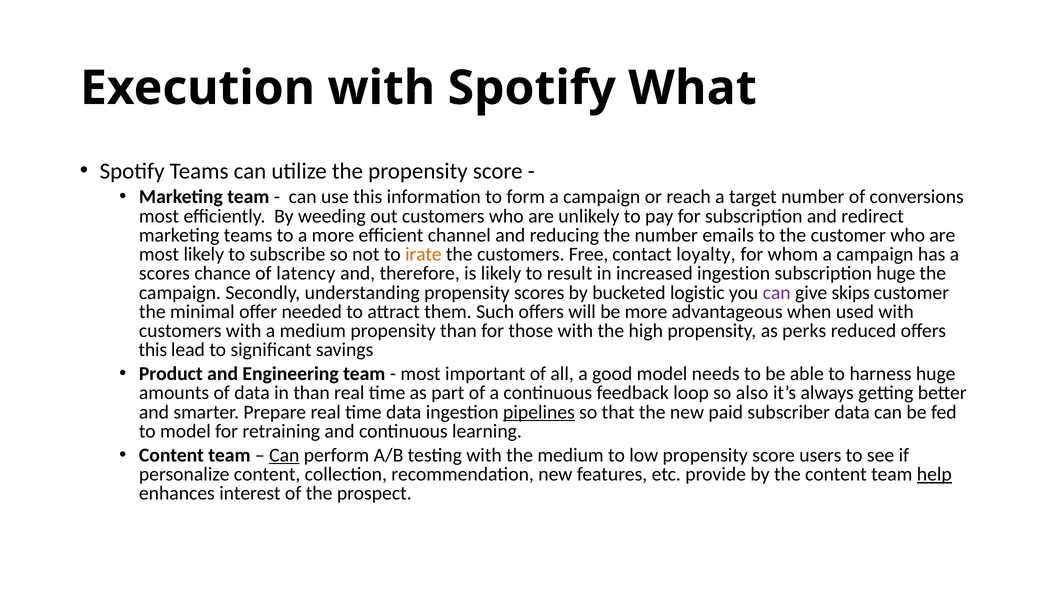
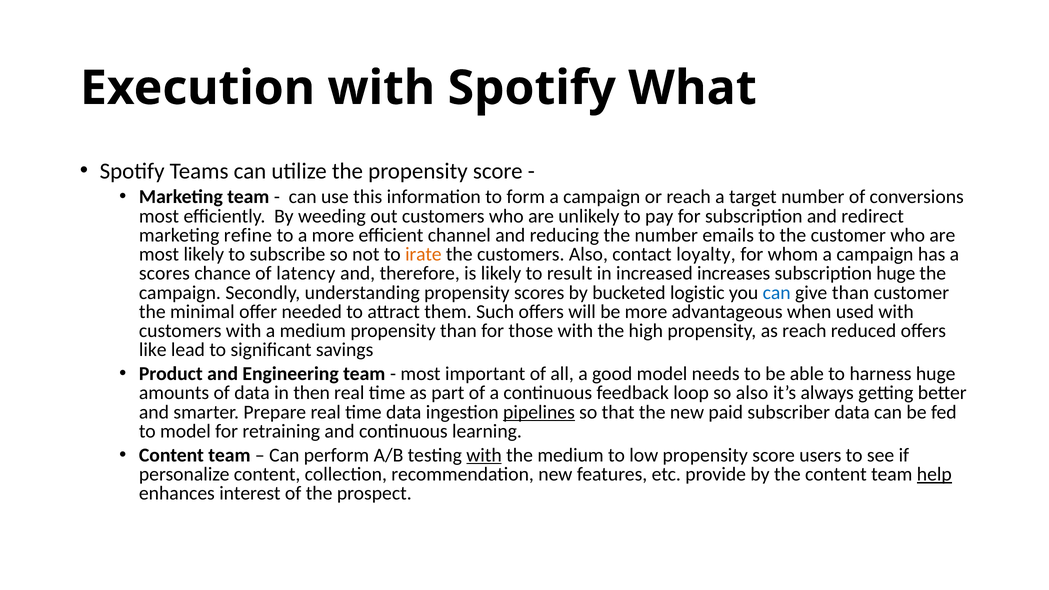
marketing teams: teams -> refine
customers Free: Free -> Also
increased ingestion: ingestion -> increases
can at (777, 293) colour: purple -> blue
give skips: skips -> than
as perks: perks -> reach
this at (153, 350): this -> like
in than: than -> then
Can at (284, 455) underline: present -> none
with at (484, 455) underline: none -> present
